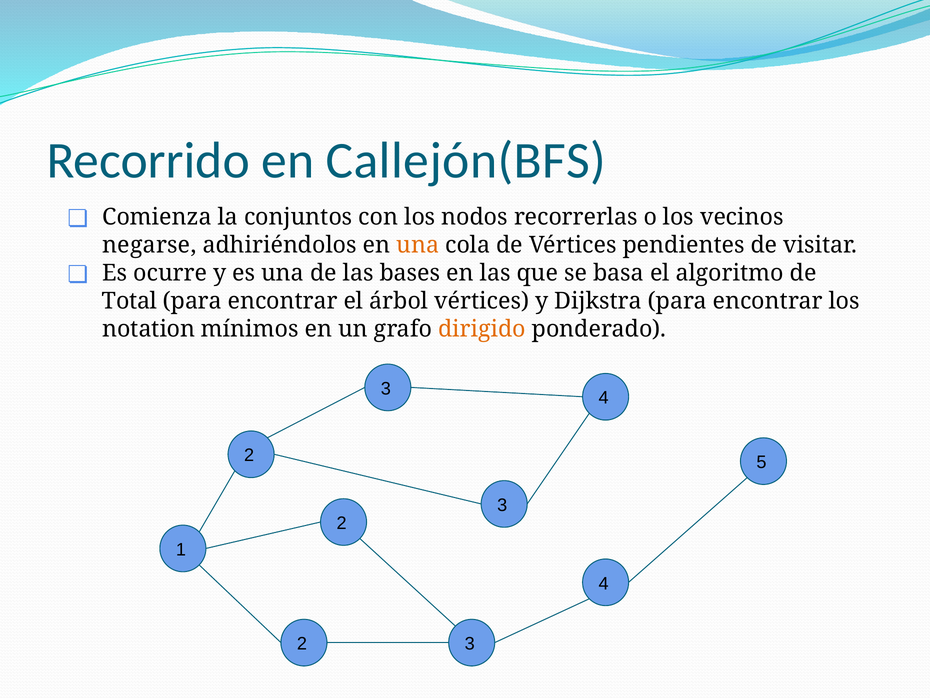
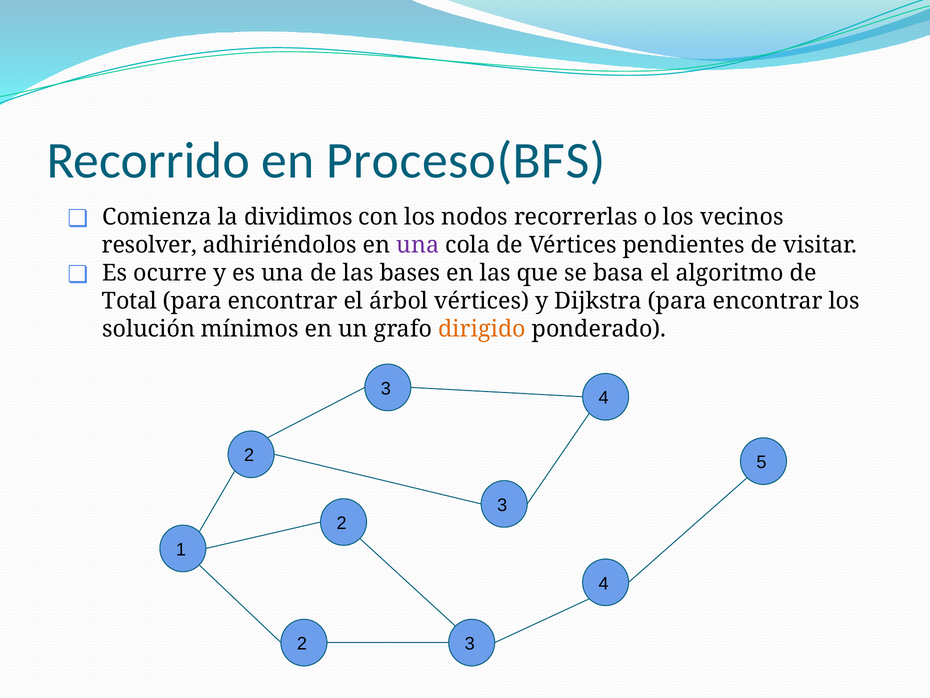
Callejón(BFS: Callejón(BFS -> Proceso(BFS
conjuntos: conjuntos -> dividimos
negarse: negarse -> resolver
una at (418, 245) colour: orange -> purple
notation: notation -> solución
